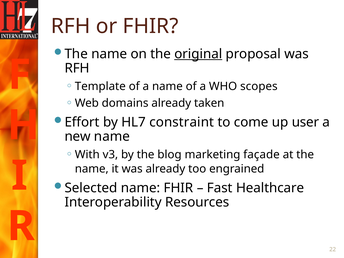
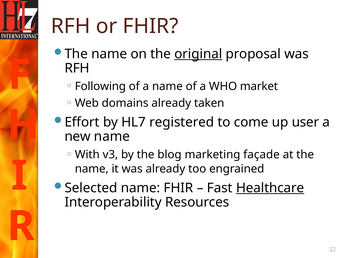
Template: Template -> Following
scopes: scopes -> market
constraint: constraint -> registered
Healthcare underline: none -> present
